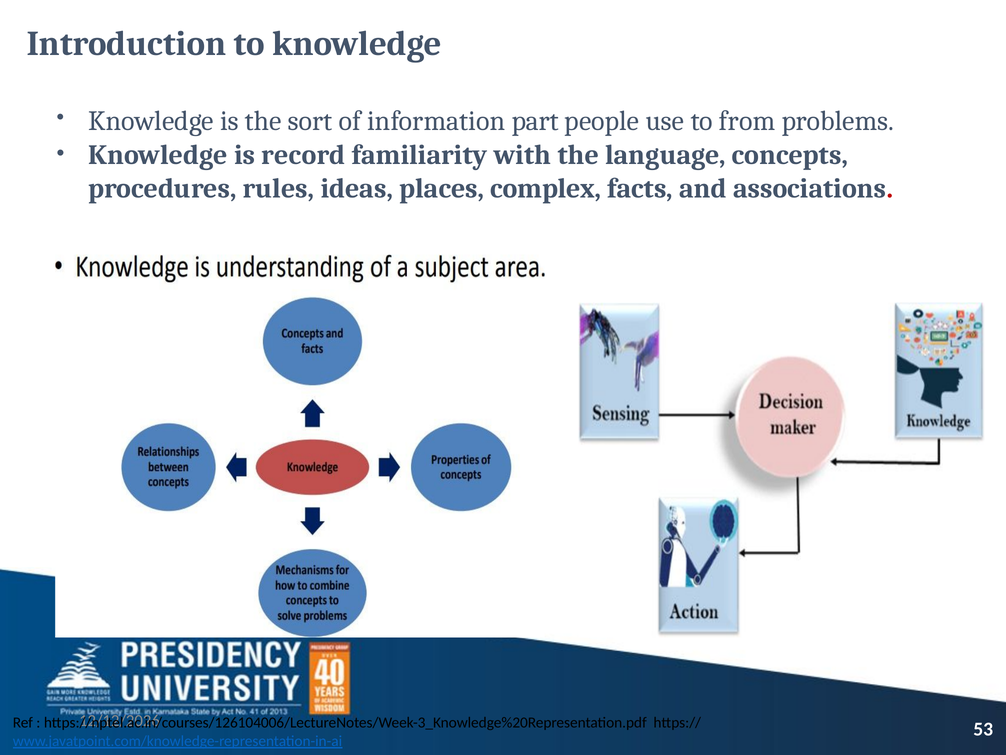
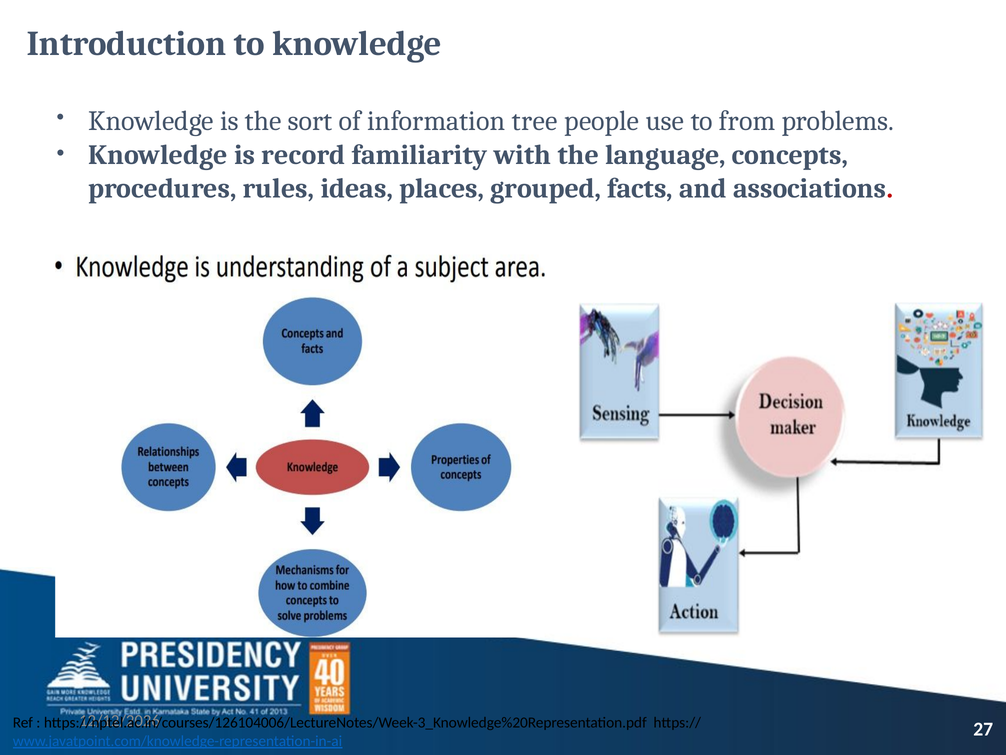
part: part -> tree
complex: complex -> grouped
53: 53 -> 27
